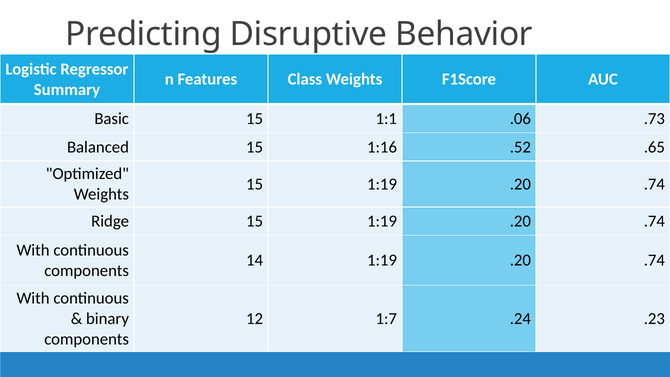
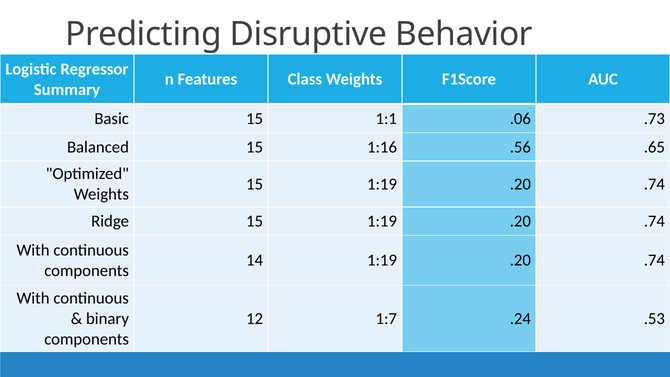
.52: .52 -> .56
.23: .23 -> .53
